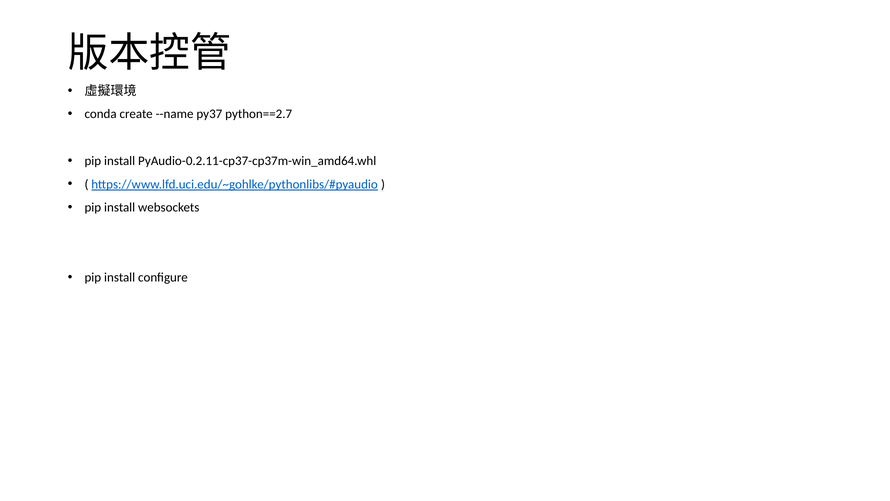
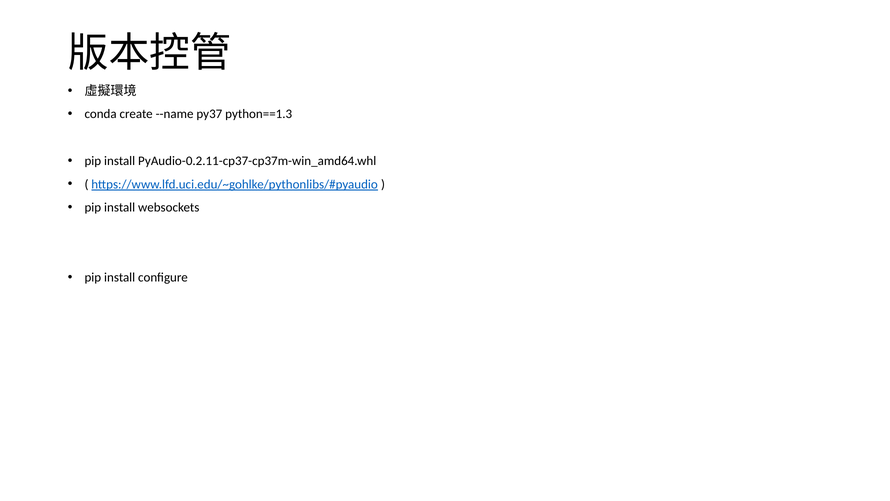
python==2.7: python==2.7 -> python==1.3
